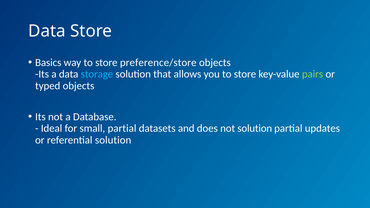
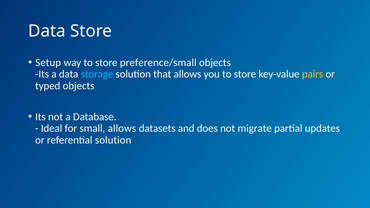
Basics: Basics -> Setup
preference/store: preference/store -> preference/small
pairs colour: light green -> yellow
small partial: partial -> allows
not solution: solution -> migrate
